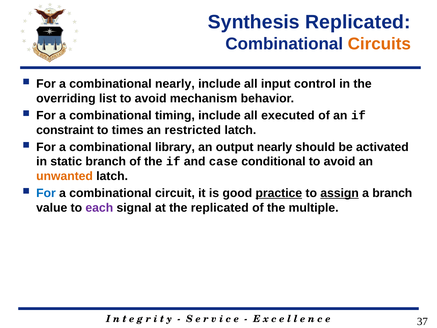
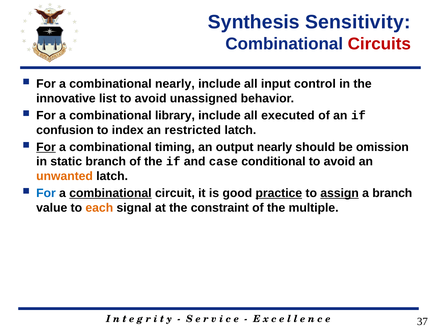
Synthesis Replicated: Replicated -> Sensitivity
Circuits colour: orange -> red
overriding: overriding -> innovative
mechanism: mechanism -> unassigned
timing: timing -> library
constraint: constraint -> confusion
times: times -> index
For at (46, 147) underline: none -> present
library: library -> timing
activated: activated -> omission
combinational at (110, 193) underline: none -> present
each colour: purple -> orange
the replicated: replicated -> constraint
